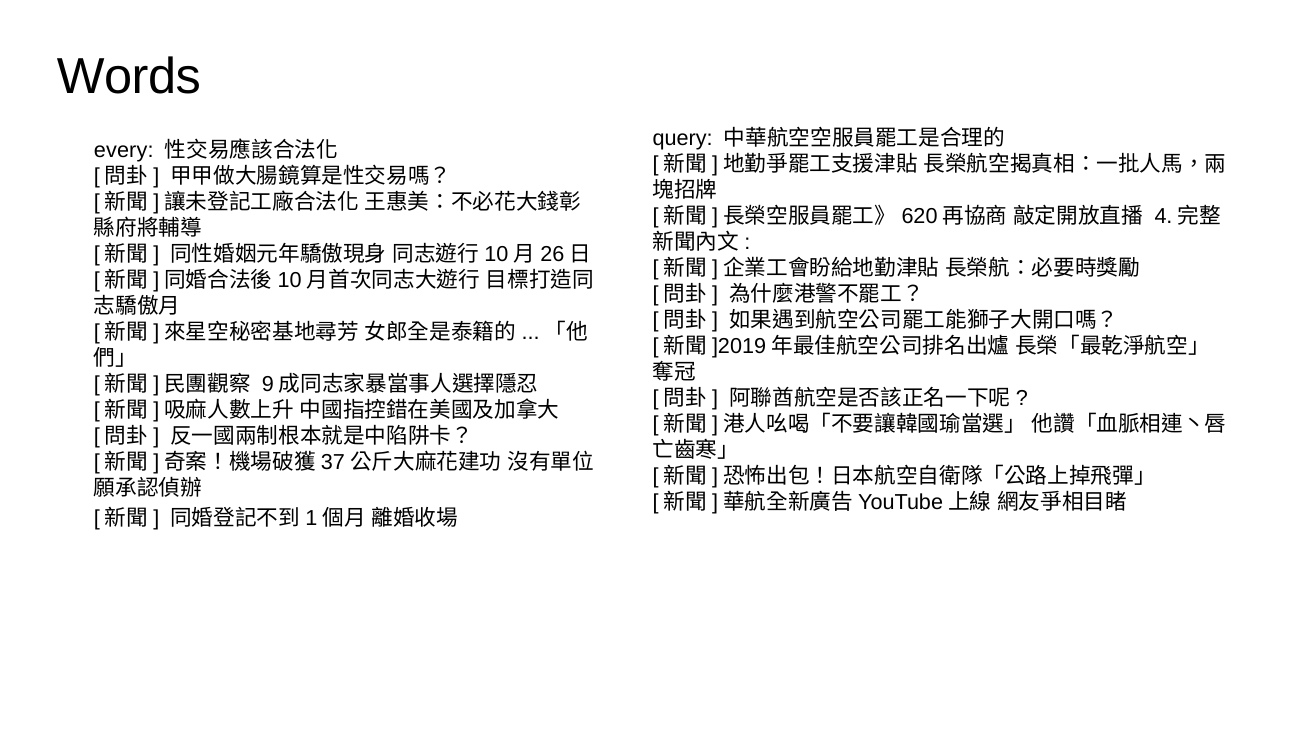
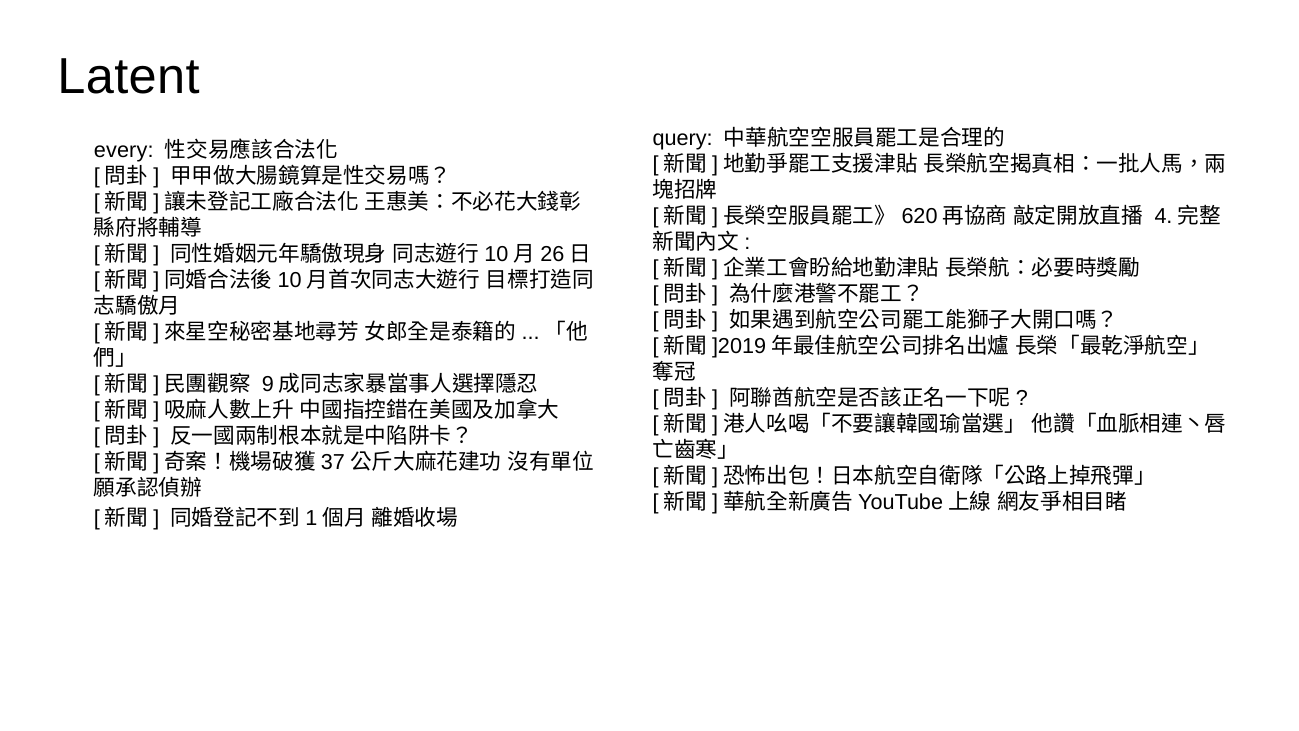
Words: Words -> Latent
